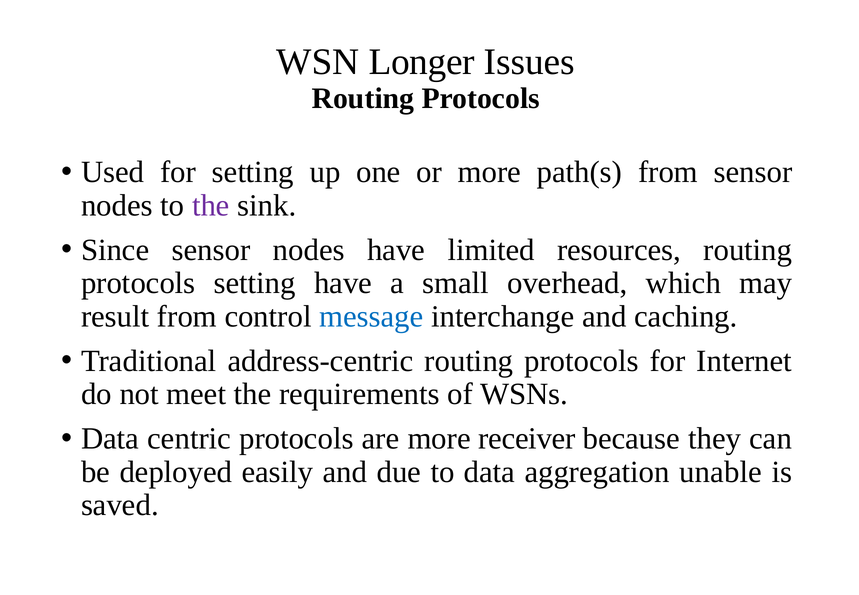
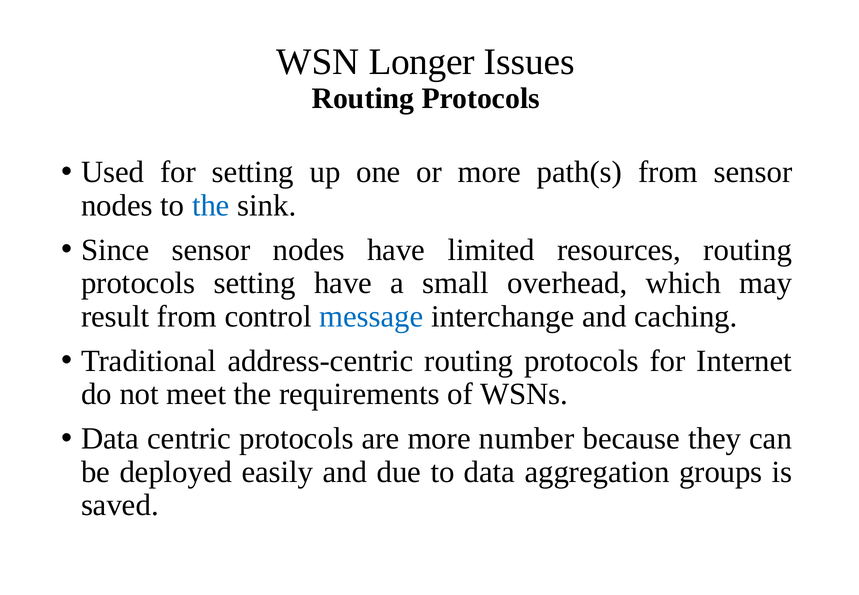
the at (211, 206) colour: purple -> blue
receiver: receiver -> number
unable: unable -> groups
